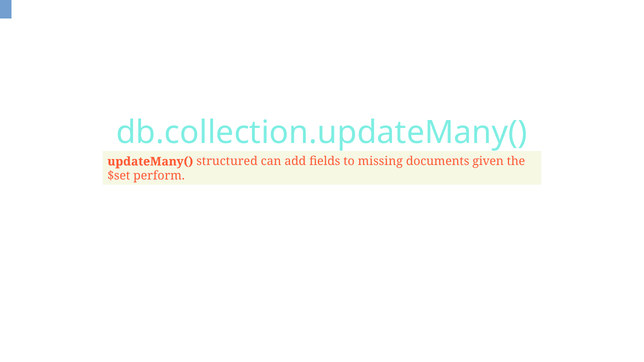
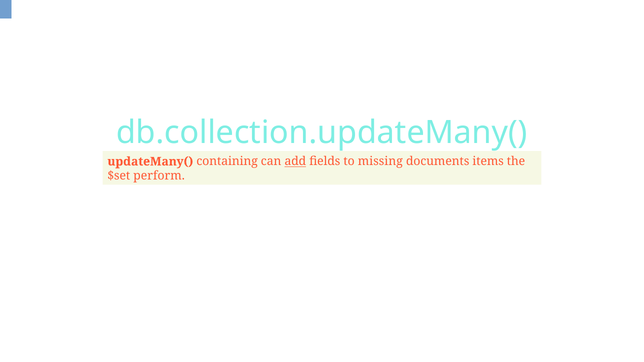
structured: structured -> containing
add underline: none -> present
given: given -> items
